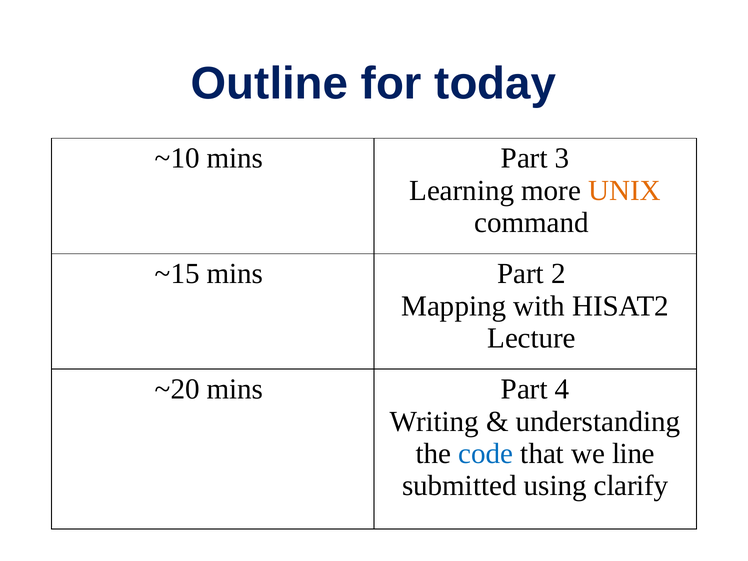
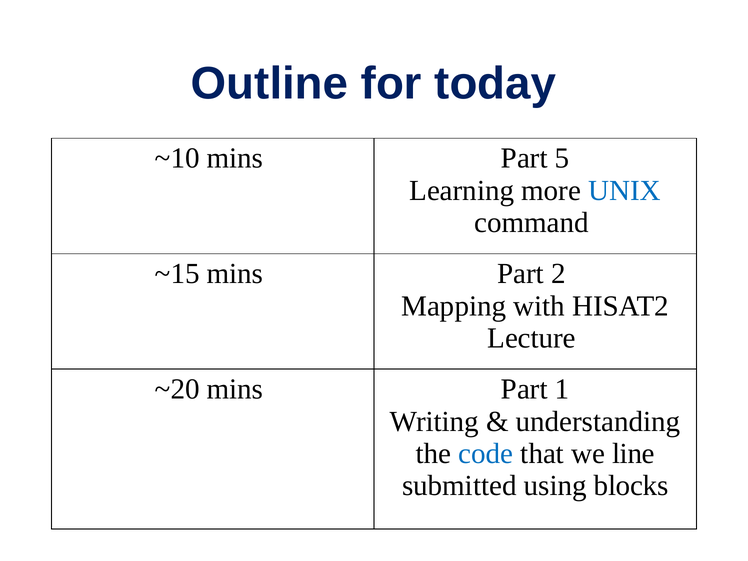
3: 3 -> 5
UNIX colour: orange -> blue
4: 4 -> 1
clarify: clarify -> blocks
